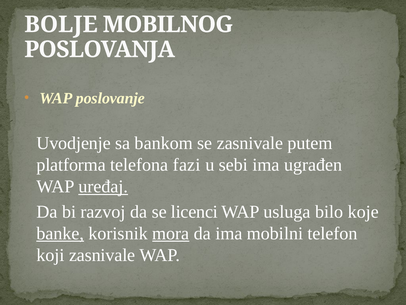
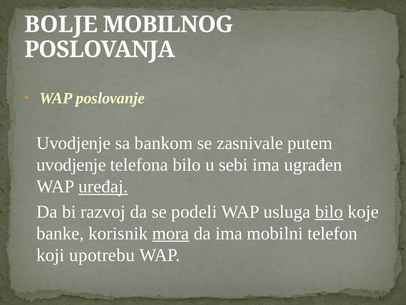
platforma at (71, 165): platforma -> uvodjenje
telefona fazi: fazi -> bilo
licenci: licenci -> podeli
bilo at (329, 211) underline: none -> present
banke underline: present -> none
koji zasnivale: zasnivale -> upotrebu
